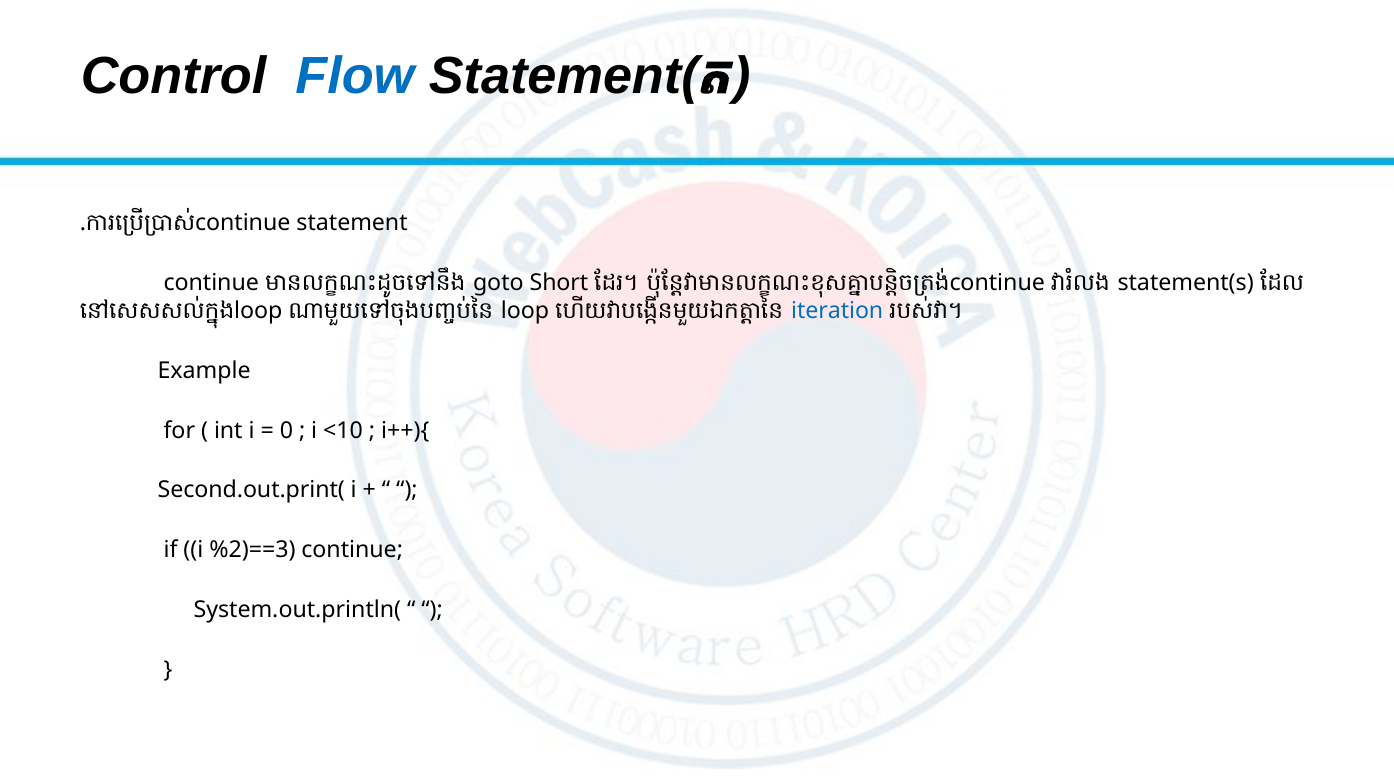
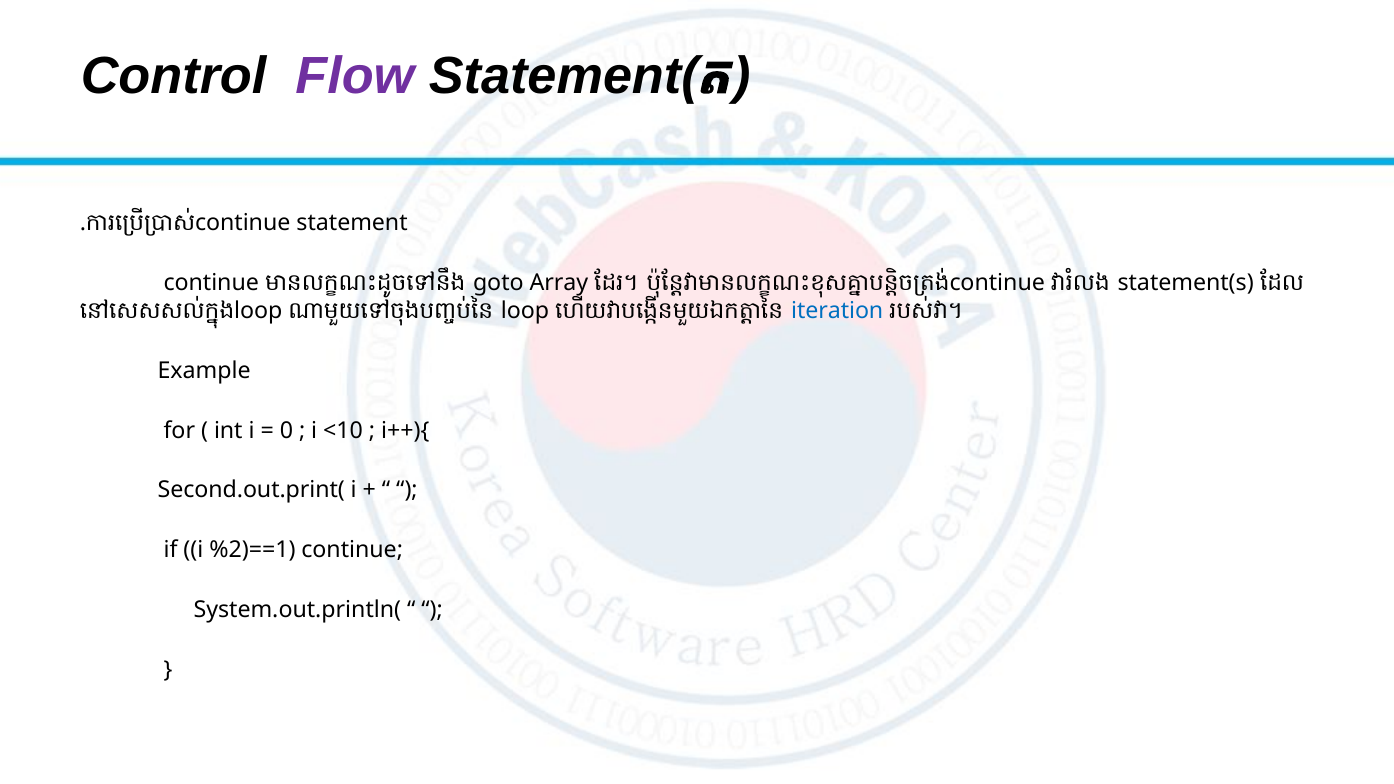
Flow colour: blue -> purple
Short: Short -> Array
%2)==3: %2)==3 -> %2)==1
